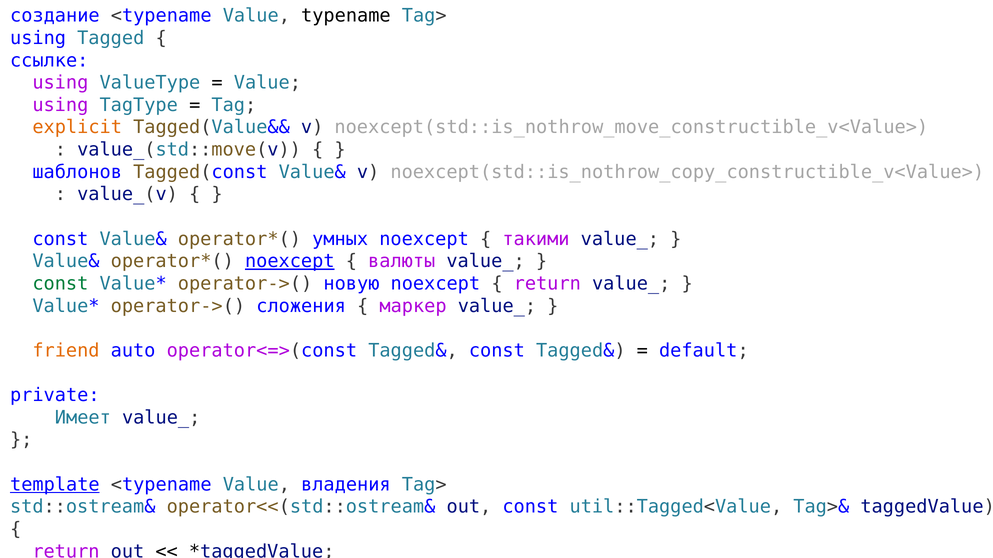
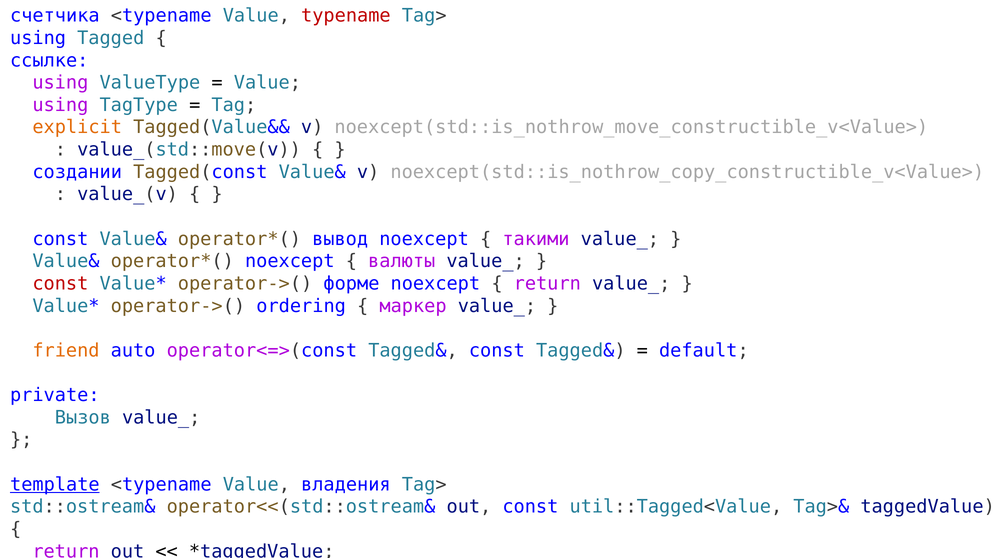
создание: создание -> счетчика
typename colour: black -> red
шаблонов: шаблонов -> создании
умных: умных -> вывод
noexcept at (290, 262) underline: present -> none
const at (60, 284) colour: green -> red
новую: новую -> форме
сложения: сложения -> ordering
Имеет: Имеет -> Вызов
